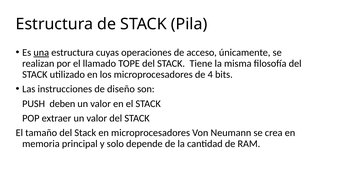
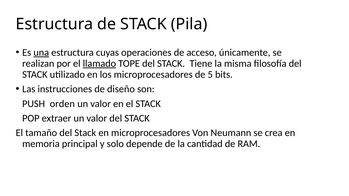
llamado underline: none -> present
4: 4 -> 5
deben: deben -> orden
